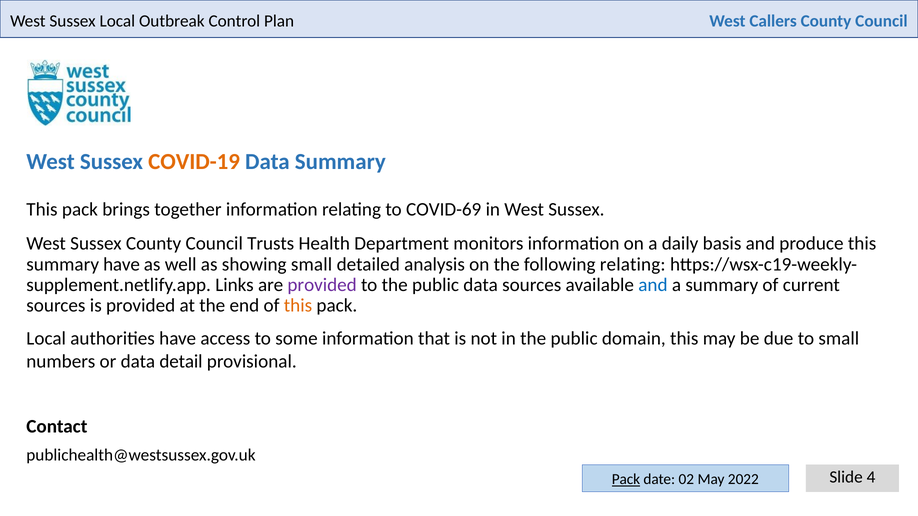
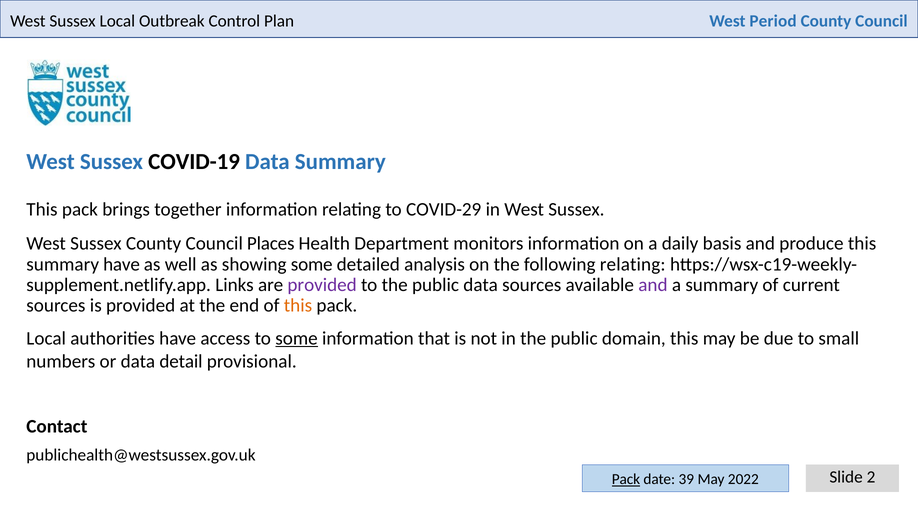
Callers: Callers -> Period
COVID-19 colour: orange -> black
COVID-69: COVID-69 -> COVID-29
Trusts: Trusts -> Places
showing small: small -> some
and at (653, 285) colour: blue -> purple
some at (297, 339) underline: none -> present
4: 4 -> 2
02: 02 -> 39
